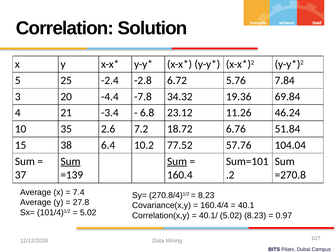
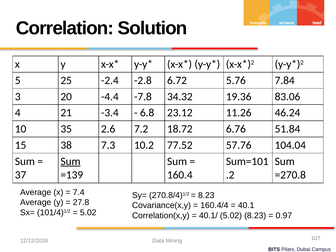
69.84: 69.84 -> 83.06
6.4: 6.4 -> 7.3
Sum at (177, 161) underline: present -> none
